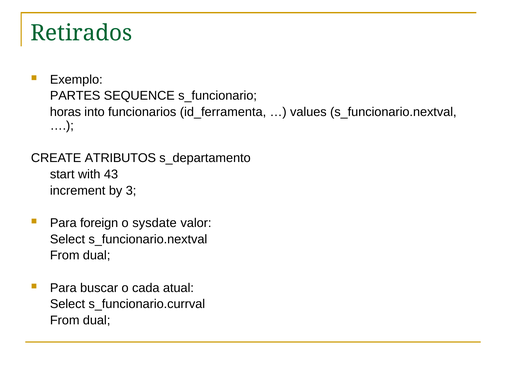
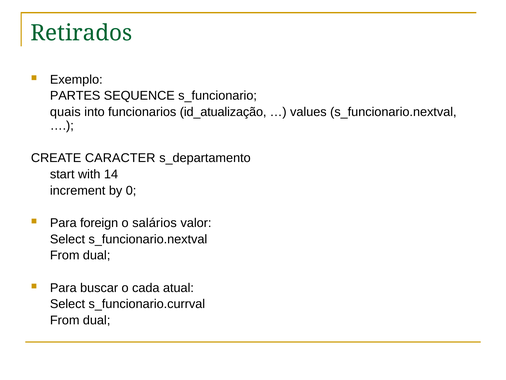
horas: horas -> quais
id_ferramenta: id_ferramenta -> id_atualização
ATRIBUTOS: ATRIBUTOS -> CARACTER
43: 43 -> 14
3: 3 -> 0
sysdate: sysdate -> salários
